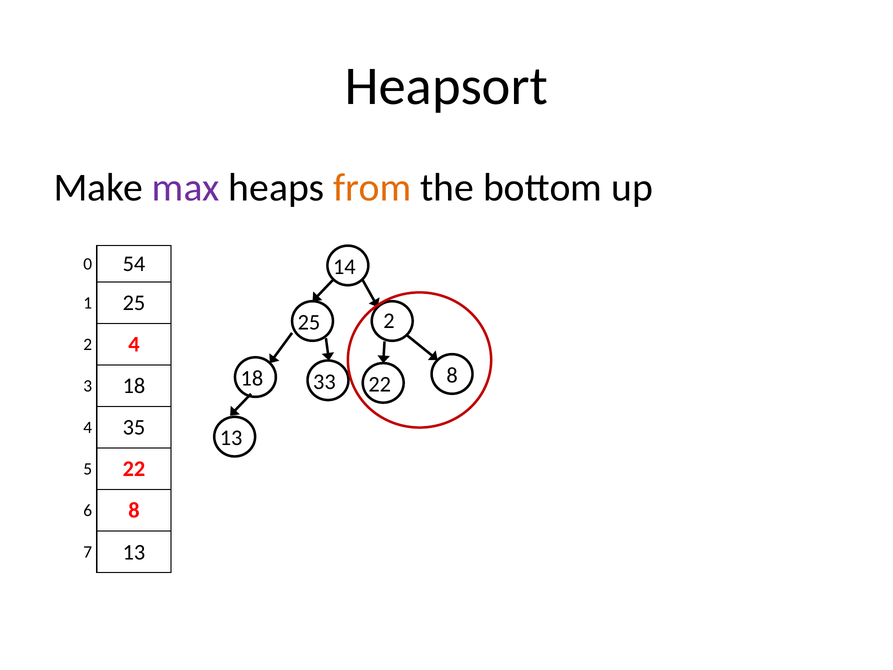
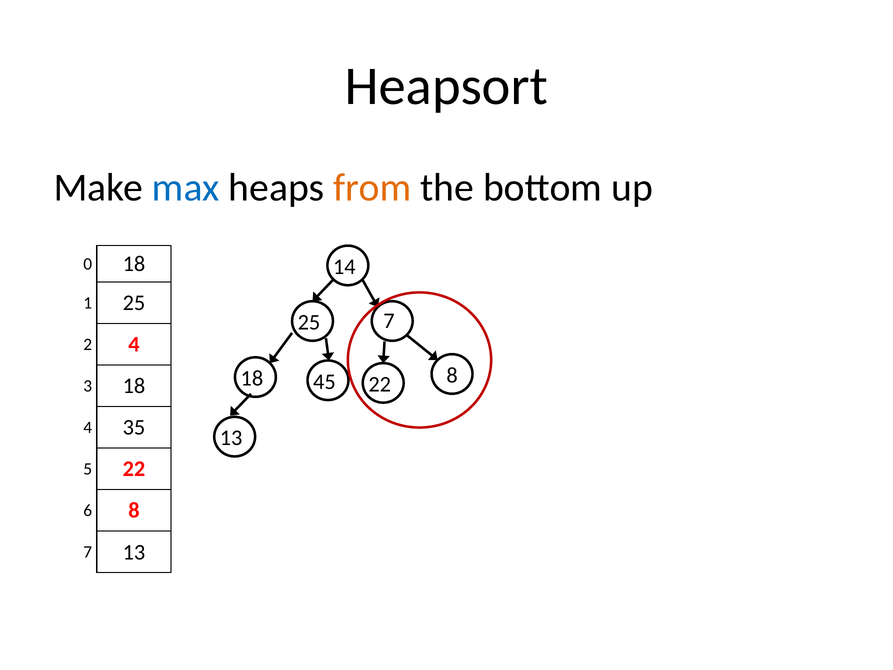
max colour: purple -> blue
0 54: 54 -> 18
2 at (389, 321): 2 -> 7
33: 33 -> 45
